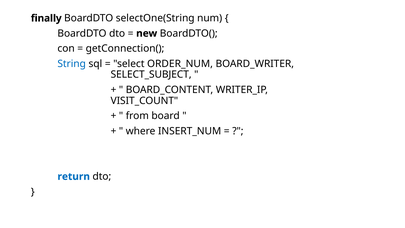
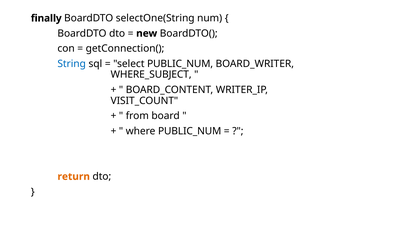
select ORDER_NUM: ORDER_NUM -> PUBLIC_NUM
SELECT_SUBJECT: SELECT_SUBJECT -> WHERE_SUBJECT
where INSERT_NUM: INSERT_NUM -> PUBLIC_NUM
return colour: blue -> orange
